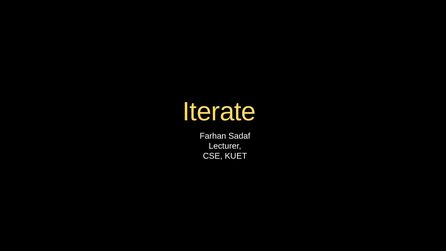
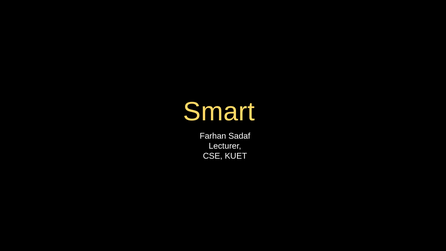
Iterate: Iterate -> Smart
